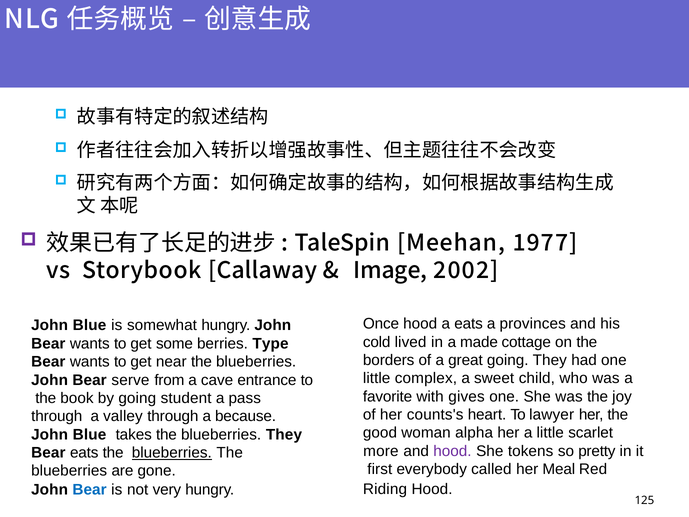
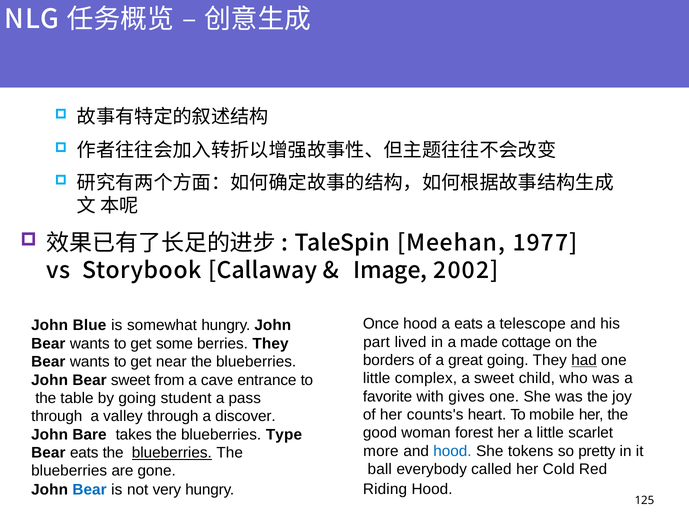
provinces: provinces -> telescope
cold: cold -> part
berries Type: Type -> They
had underline: none -> present
Bear serve: serve -> sweet
book: book -> table
lawyer: lawyer -> mobile
because: because -> discover
alpha: alpha -> forest
Blue at (89, 434): Blue -> Bare
blueberries They: They -> Type
hood at (452, 451) colour: purple -> blue
first: first -> ball
Meal: Meal -> Cold
